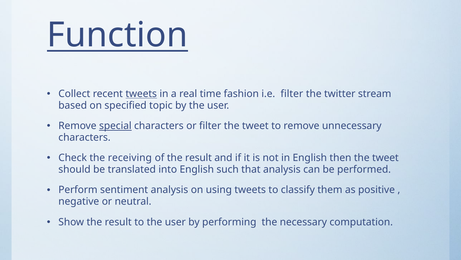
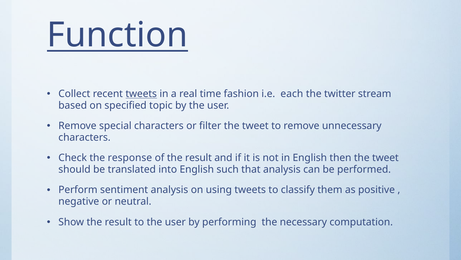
i.e filter: filter -> each
special underline: present -> none
receiving: receiving -> response
